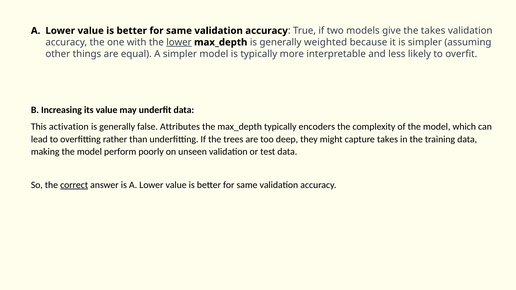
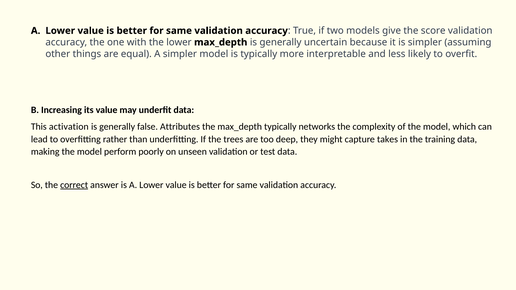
the takes: takes -> score
lower at (179, 42) underline: present -> none
weighted: weighted -> uncertain
encoders: encoders -> networks
